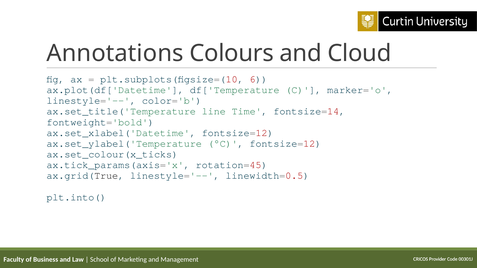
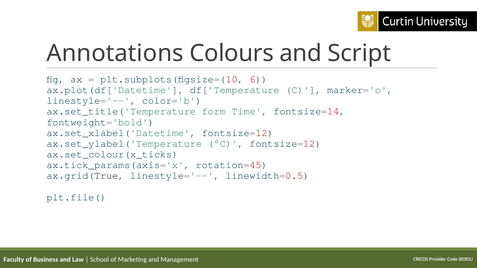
Cloud: Cloud -> Script
line: line -> form
plt.into(: plt.into( -> plt.file(
